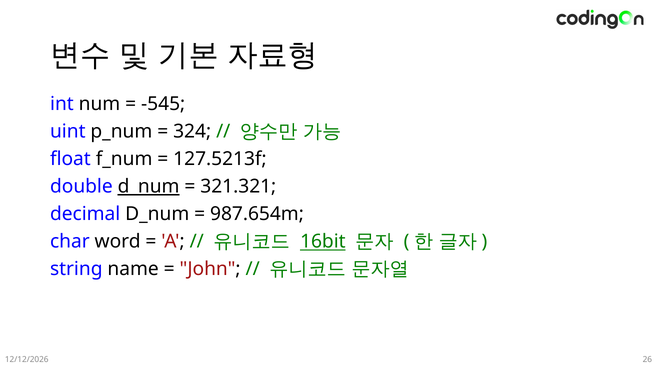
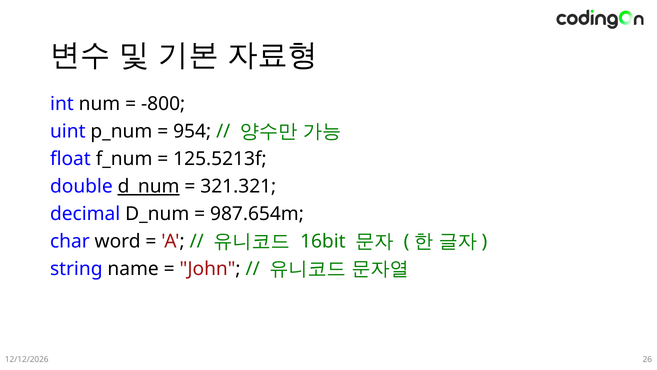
-545: -545 -> -800
324: 324 -> 954
127.5213f: 127.5213f -> 125.5213f
16bit underline: present -> none
